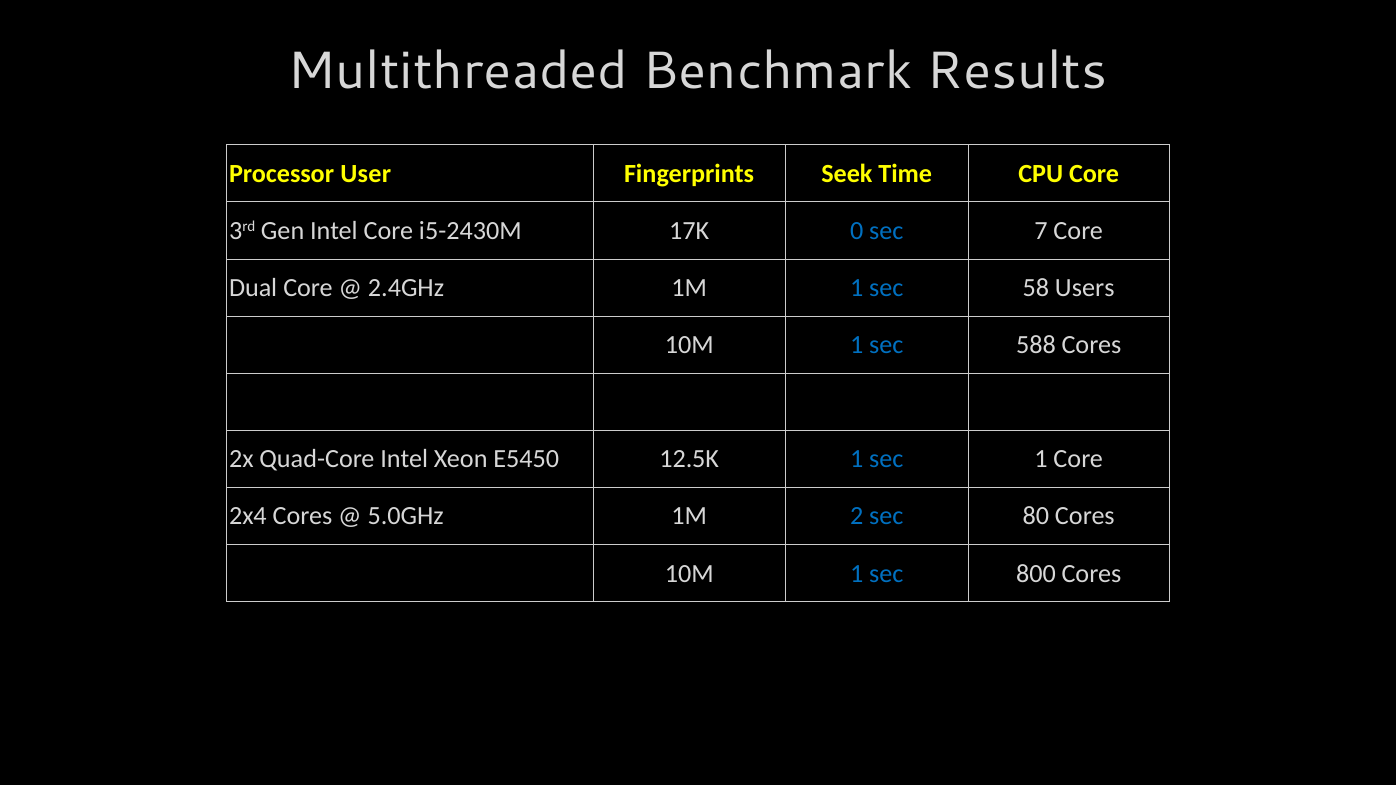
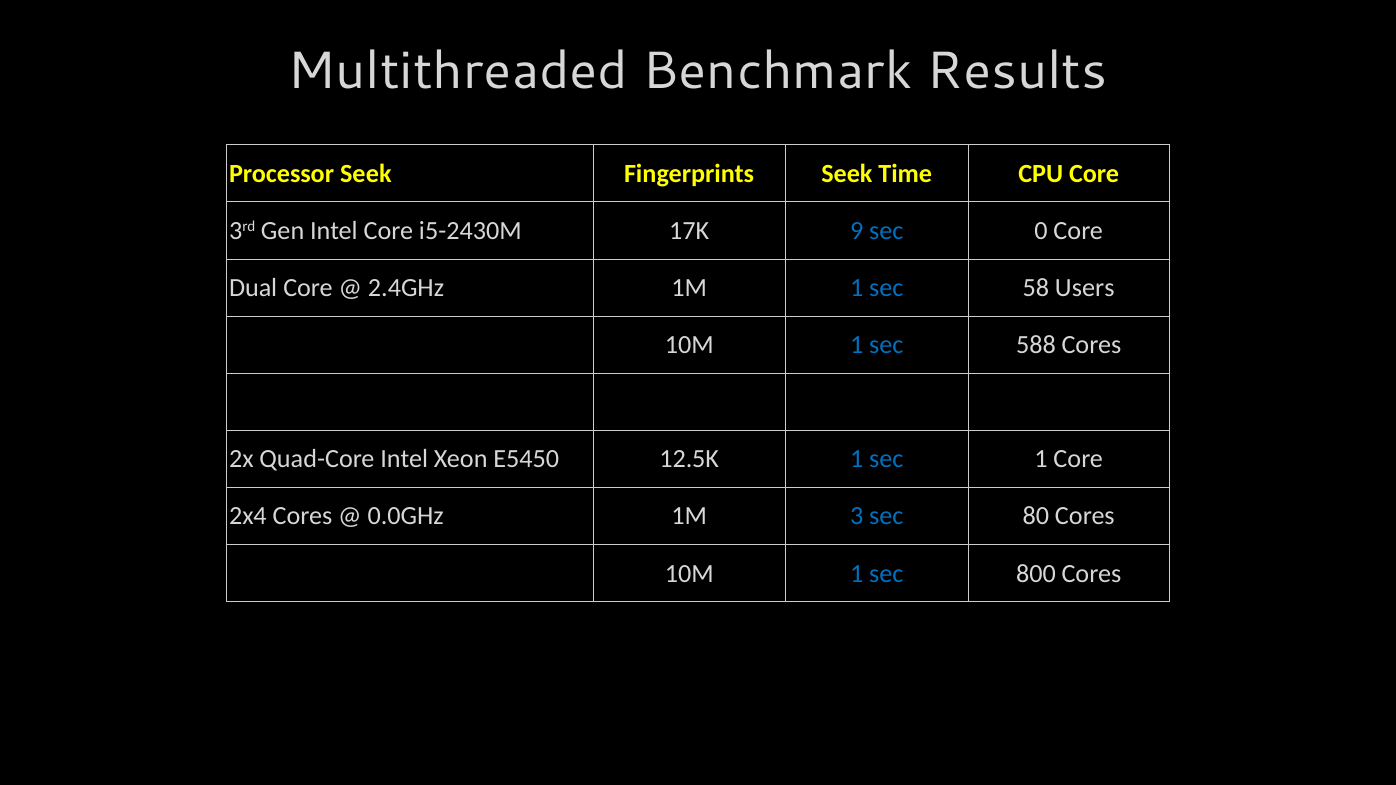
Processor User: User -> Seek
0: 0 -> 9
7: 7 -> 0
5.0GHz: 5.0GHz -> 0.0GHz
2: 2 -> 3
